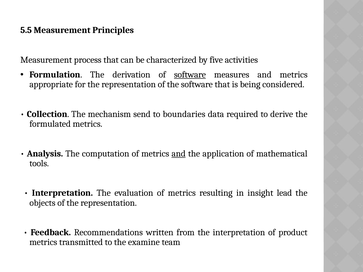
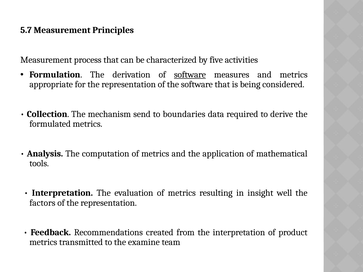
5.5: 5.5 -> 5.7
and at (179, 154) underline: present -> none
lead: lead -> well
objects: objects -> factors
written: written -> created
